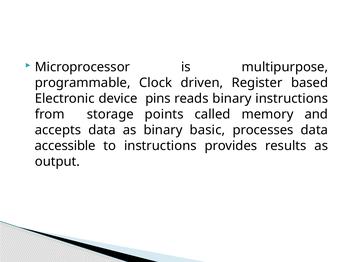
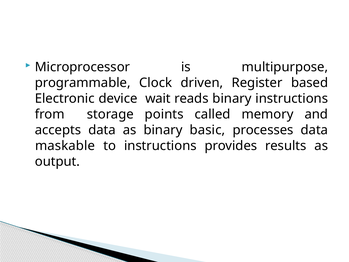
pins: pins -> wait
accessible: accessible -> maskable
